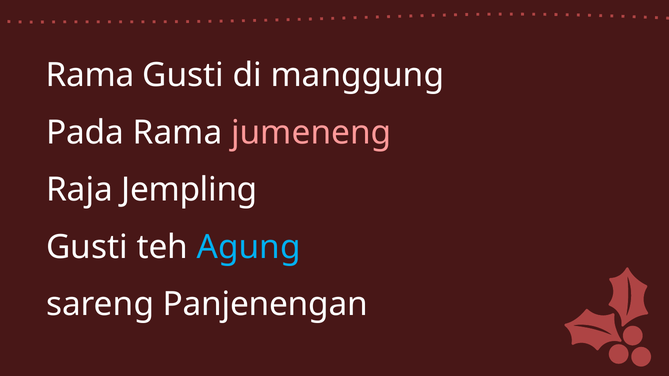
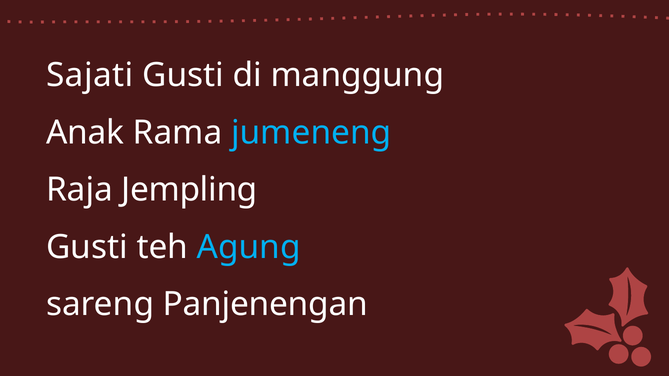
Rama at (90, 75): Rama -> Sajati
Pada: Pada -> Anak
jumeneng colour: pink -> light blue
